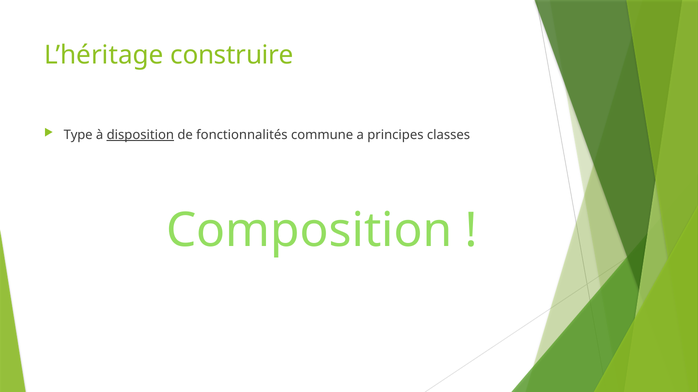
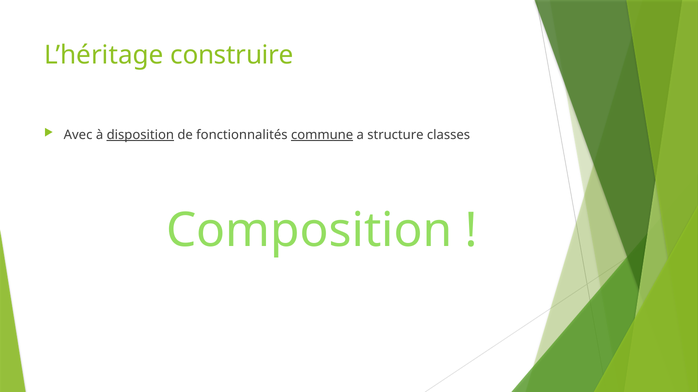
Type: Type -> Avec
commune underline: none -> present
principes: principes -> structure
